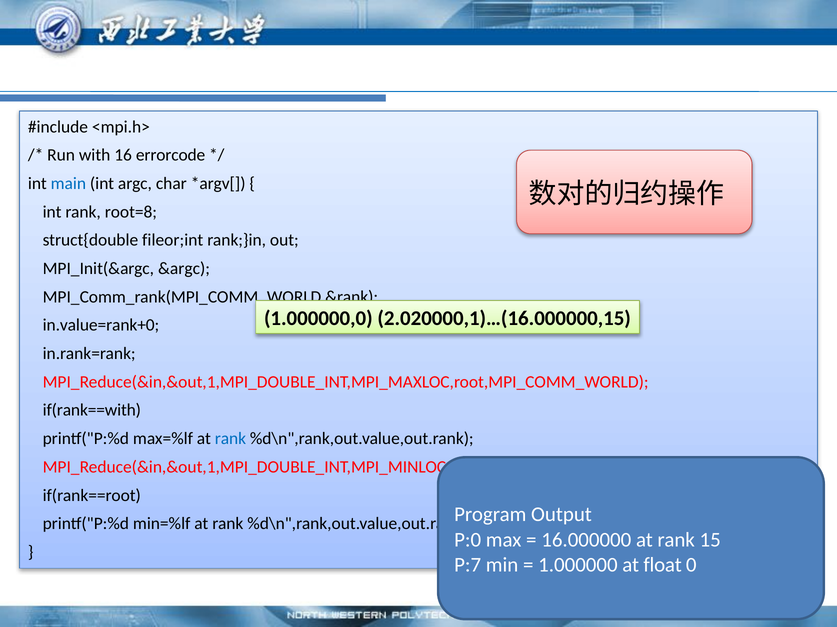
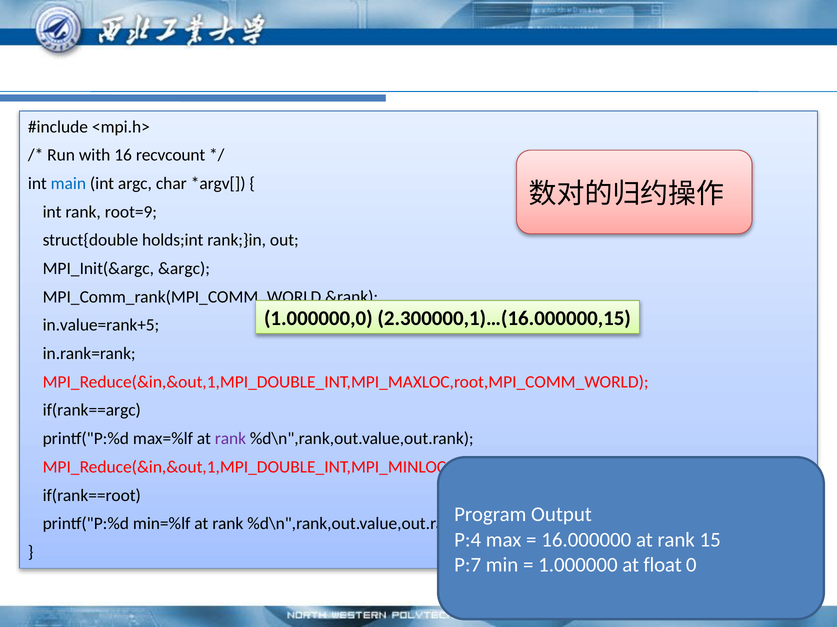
errorcode: errorcode -> recvcount
root=8: root=8 -> root=9
fileor;int: fileor;int -> holds;int
2.020000,1)…(16.000000,15: 2.020000,1)…(16.000000,15 -> 2.300000,1)…(16.000000,15
in.value=rank+0: in.value=rank+0 -> in.value=rank+5
if(rank==with: if(rank==with -> if(rank==argc
rank at (230, 439) colour: blue -> purple
P:0: P:0 -> P:4
